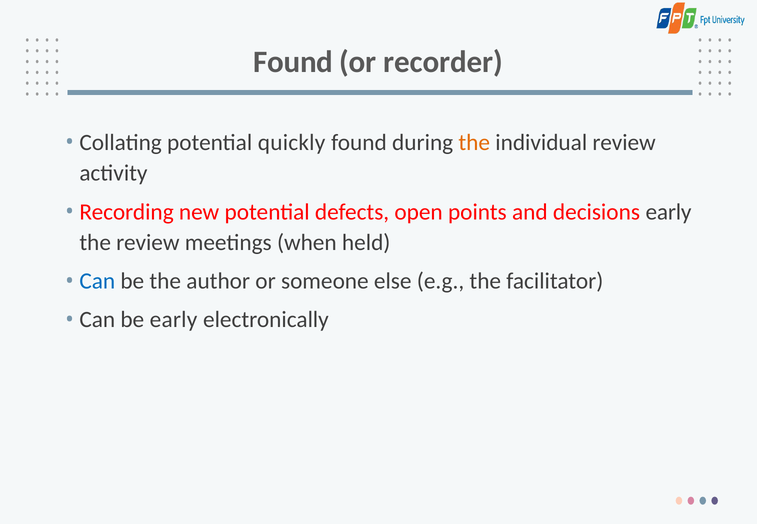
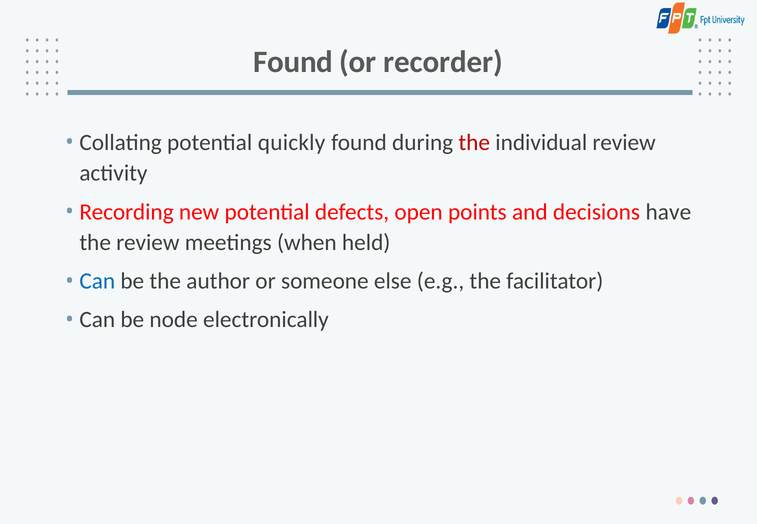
the at (474, 143) colour: orange -> red
decisions early: early -> have
be early: early -> node
